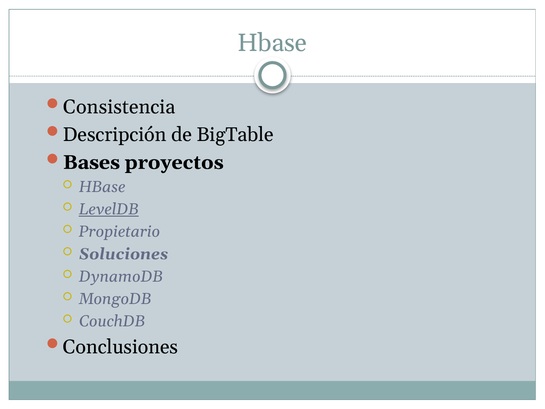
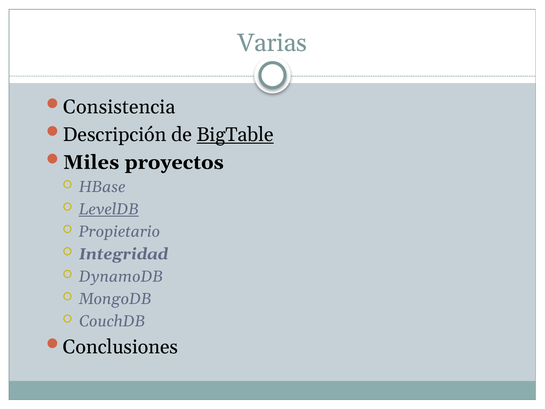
Hbase at (272, 43): Hbase -> Varias
BigTable underline: none -> present
Bases: Bases -> Miles
Soluciones: Soluciones -> Integridad
